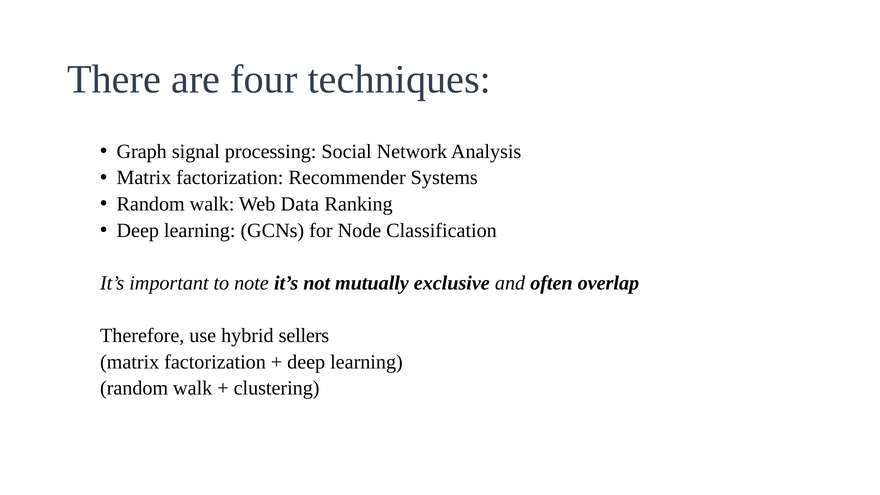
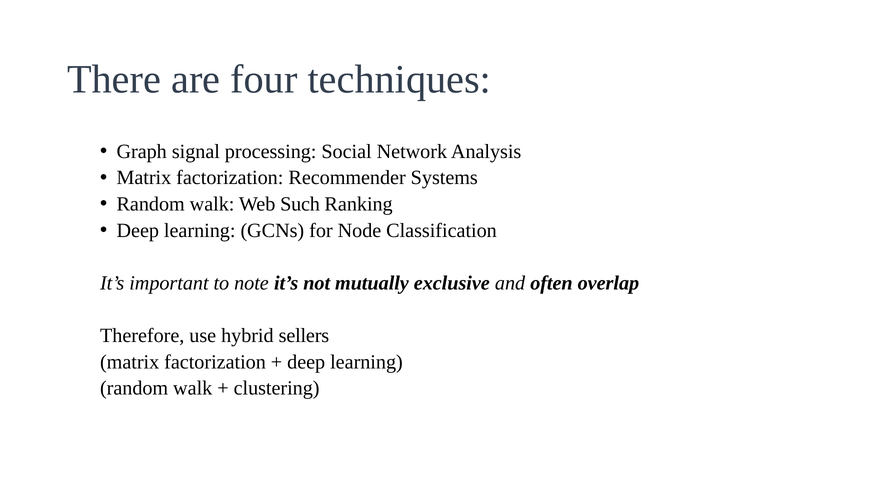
Data: Data -> Such
